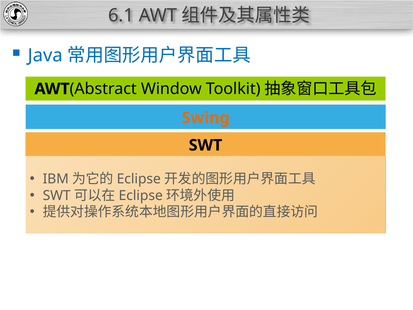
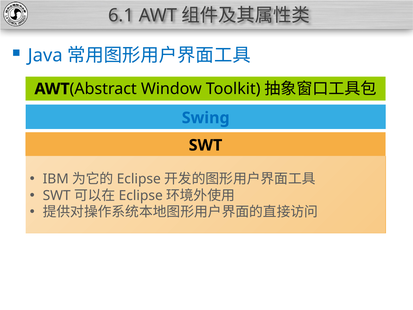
Swing colour: orange -> blue
